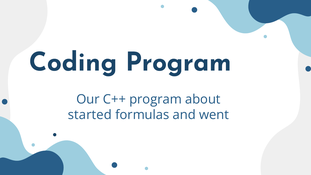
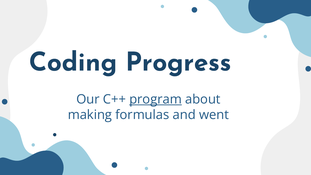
Coding Program: Program -> Progress
program at (156, 99) underline: none -> present
started: started -> making
